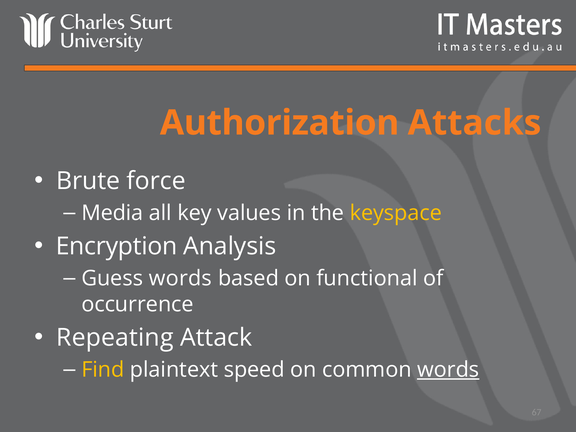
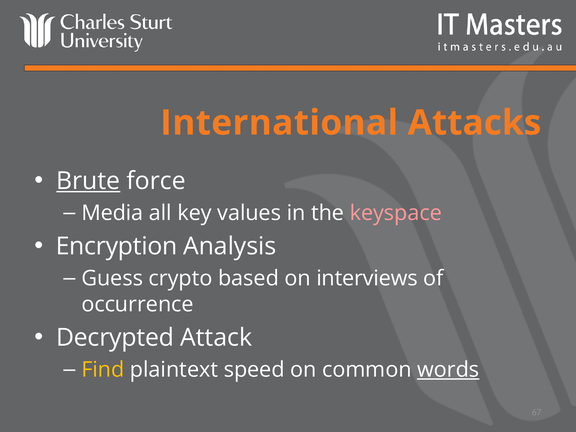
Authorization: Authorization -> International
Brute underline: none -> present
keyspace colour: yellow -> pink
Guess words: words -> crypto
functional: functional -> interviews
Repeating: Repeating -> Decrypted
